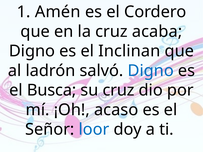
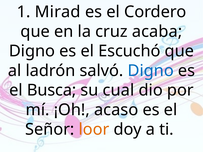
Amén: Amén -> Mirad
Inclinan: Inclinan -> Escuchó
su cruz: cruz -> cual
loor colour: blue -> orange
